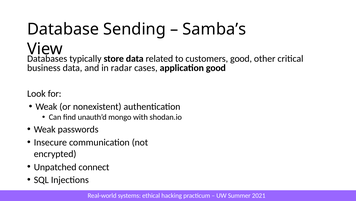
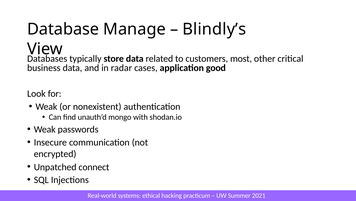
Sending: Sending -> Manage
Samba’s: Samba’s -> Blindly’s
customers good: good -> most
